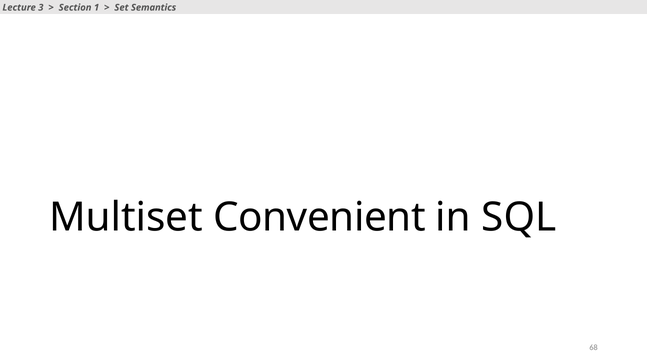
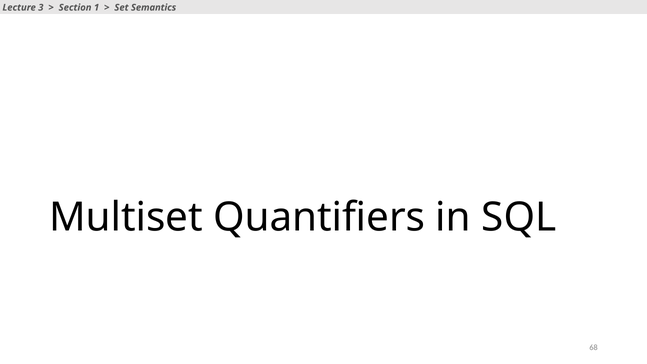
Convenient: Convenient -> Quantifiers
